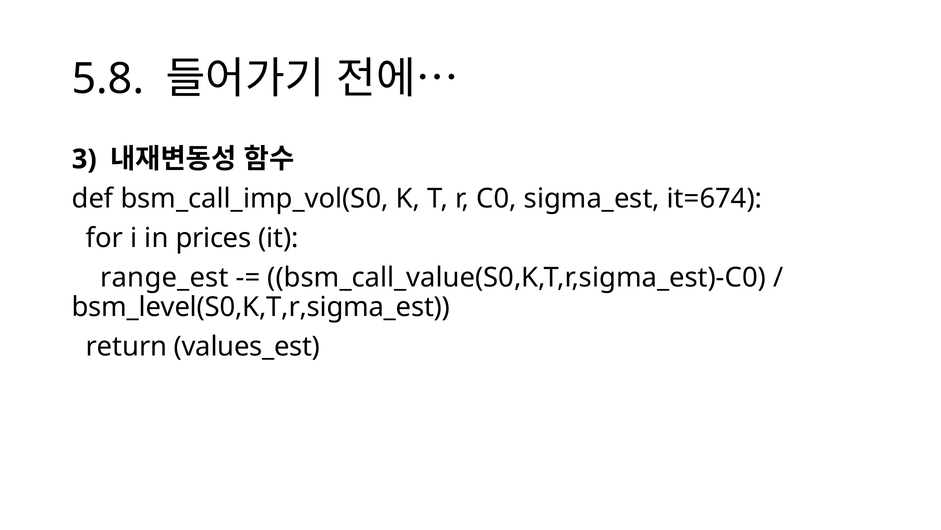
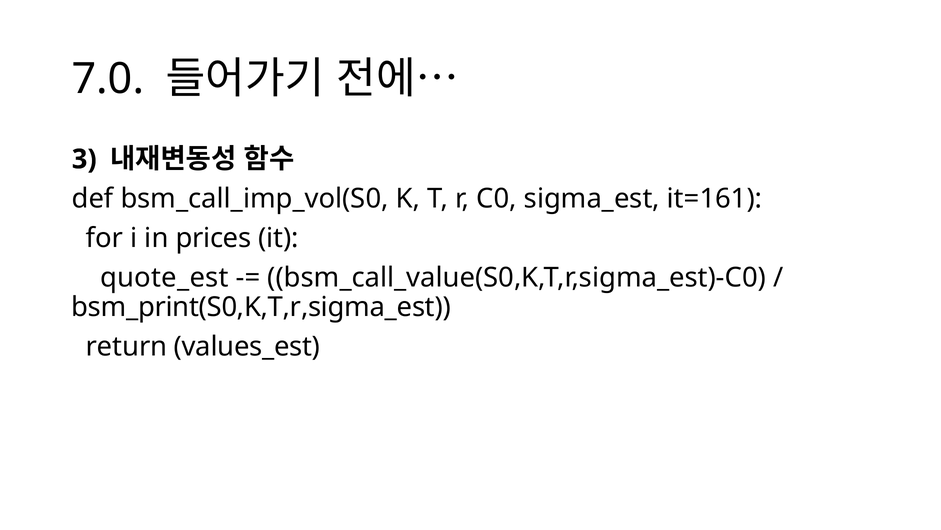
5.8: 5.8 -> 7.0
it=674: it=674 -> it=161
range_est: range_est -> quote_est
bsm_level(S0,K,T,r,sigma_est: bsm_level(S0,K,T,r,sigma_est -> bsm_print(S0,K,T,r,sigma_est
